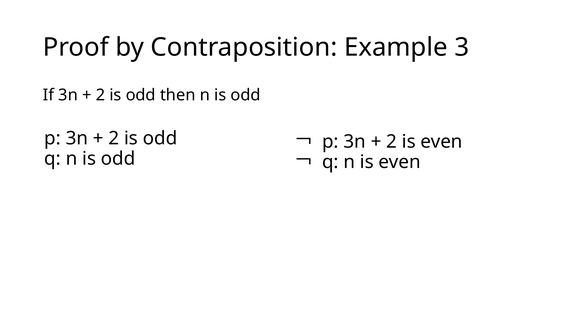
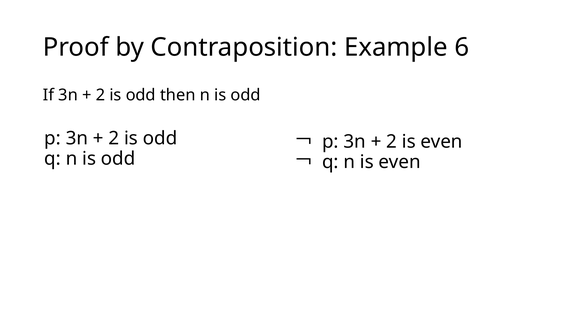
3: 3 -> 6
